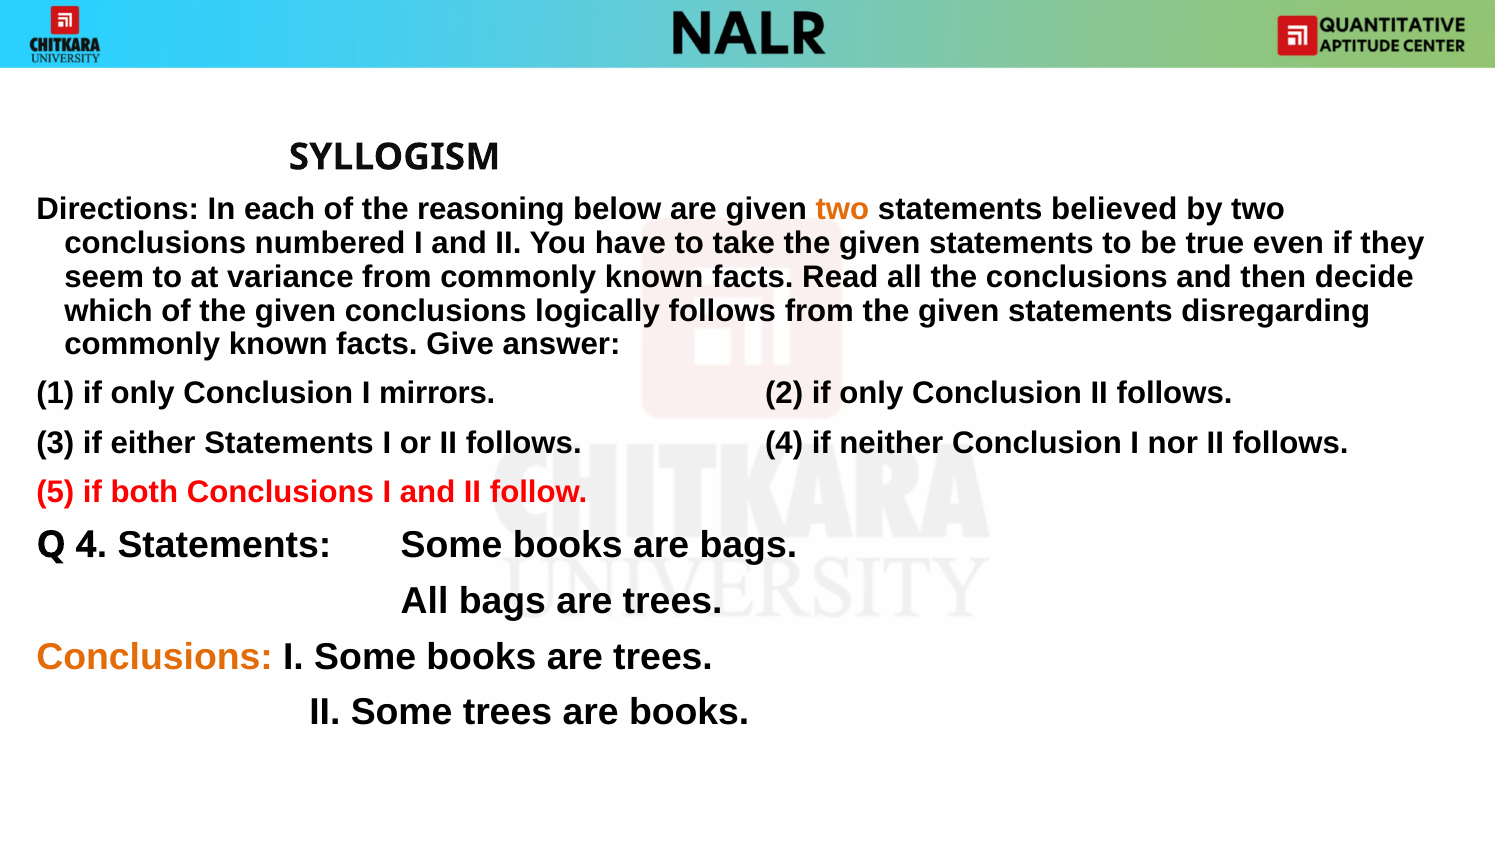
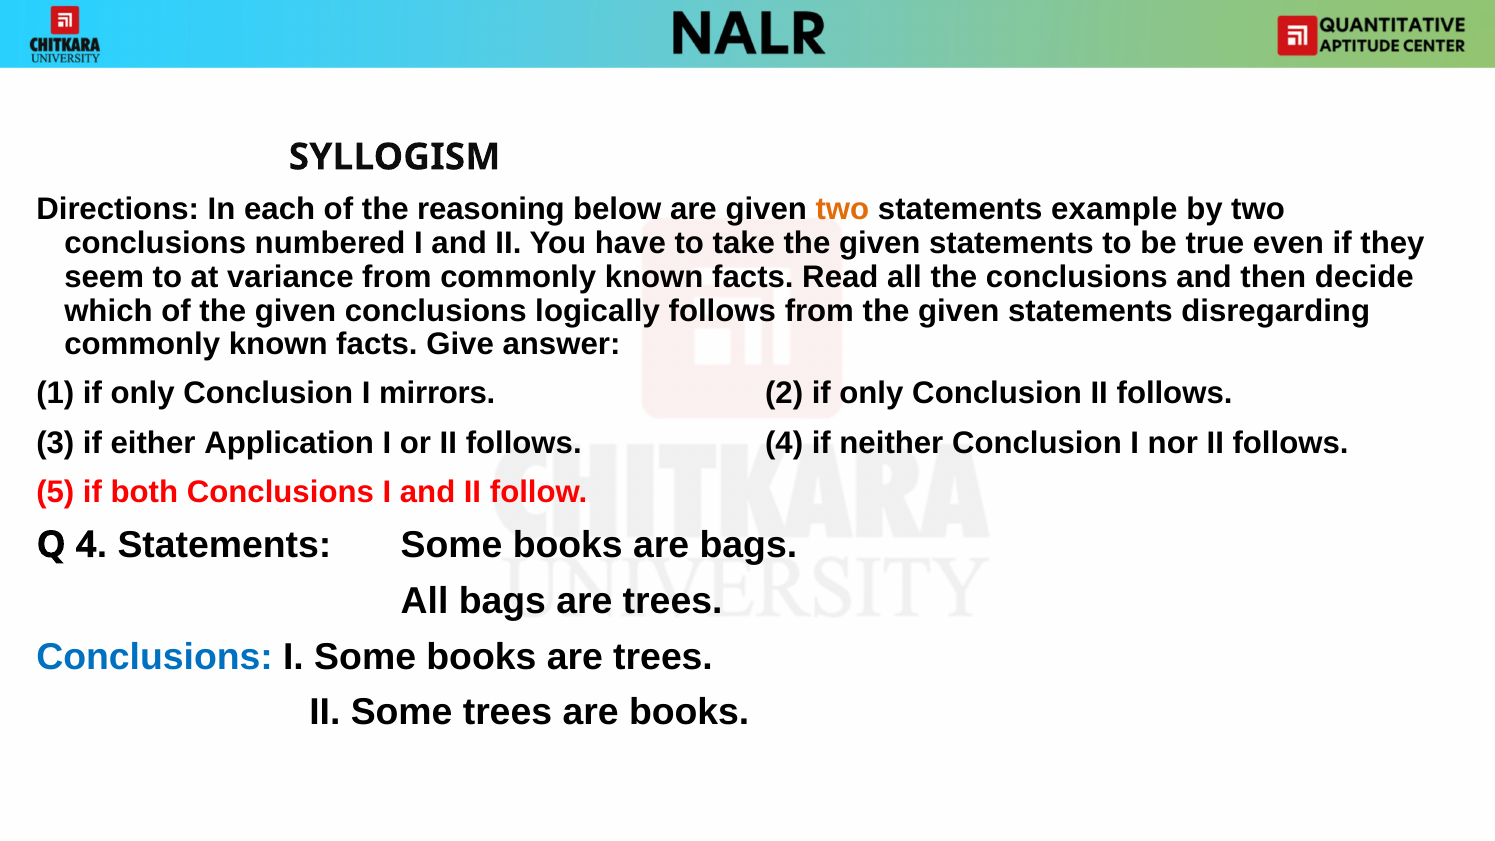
believed: believed -> example
either Statements: Statements -> Application
Conclusions at (155, 657) colour: orange -> blue
